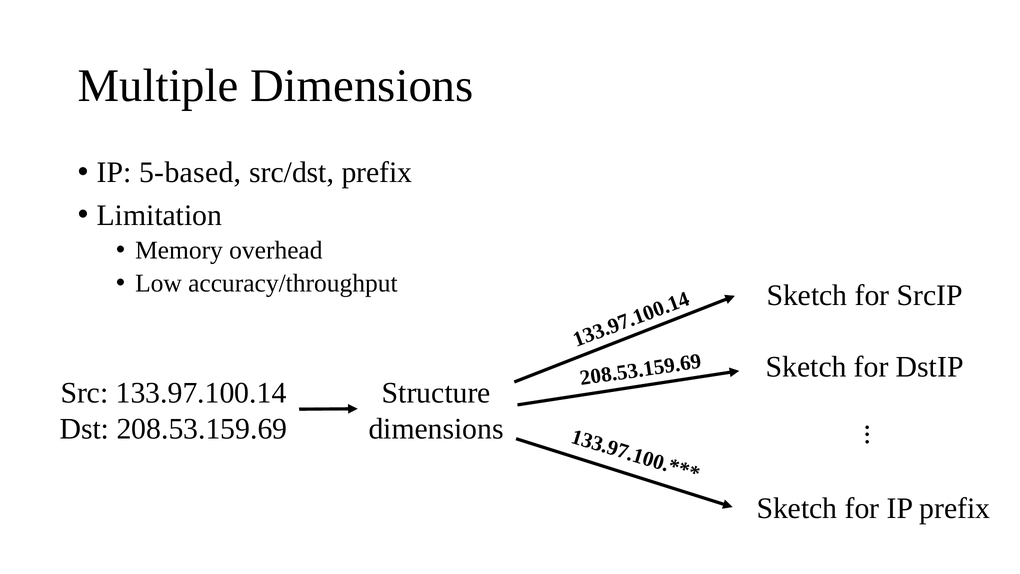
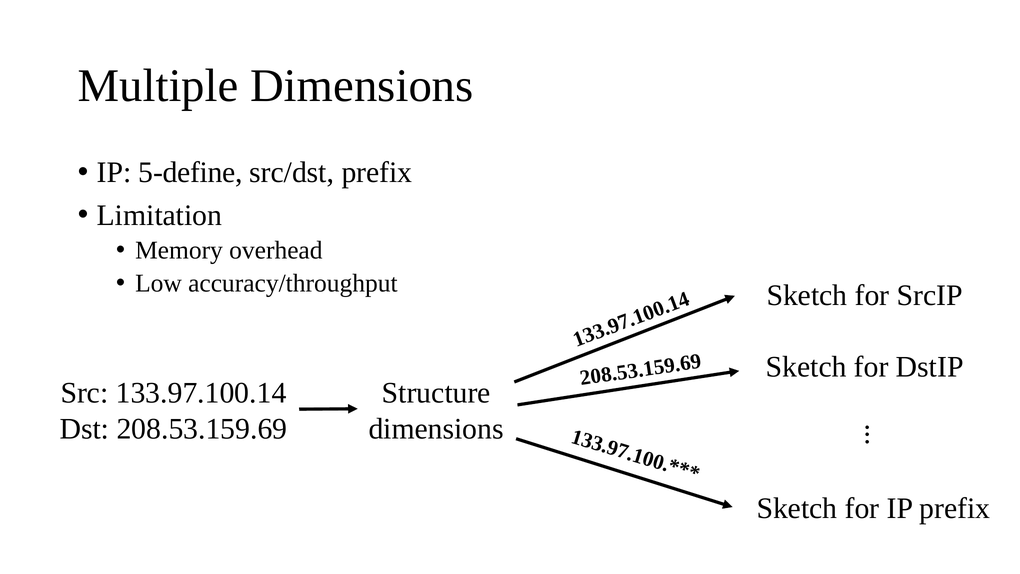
5-based: 5-based -> 5-define
